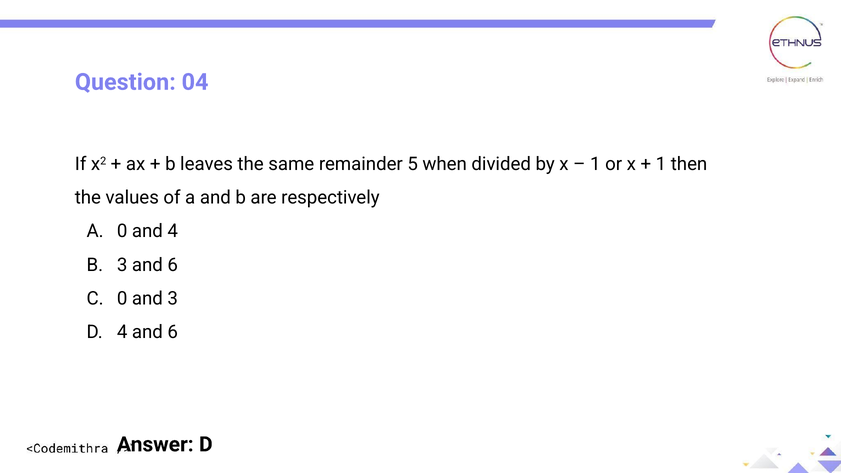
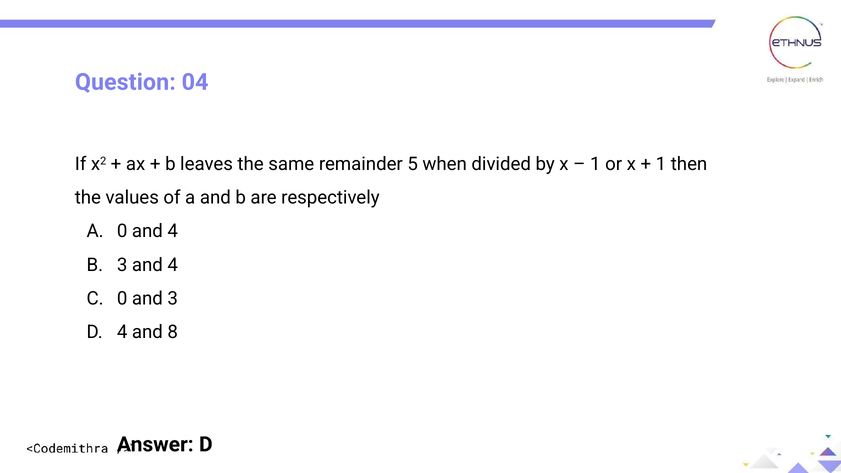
3 and 6: 6 -> 4
4 and 6: 6 -> 8
